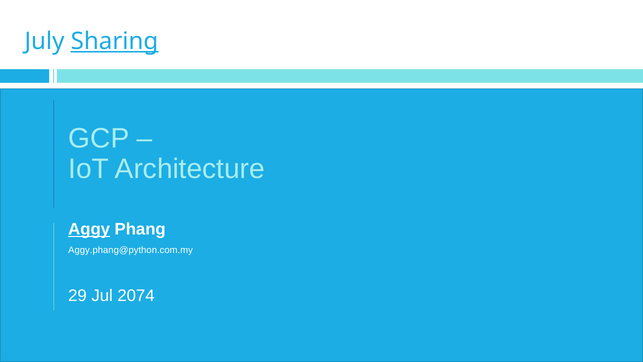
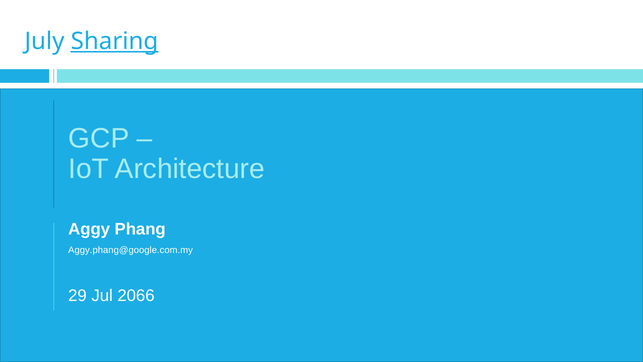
Aggy underline: present -> none
Aggy.phang@python.com.my: Aggy.phang@python.com.my -> Aggy.phang@google.com.my
2074: 2074 -> 2066
